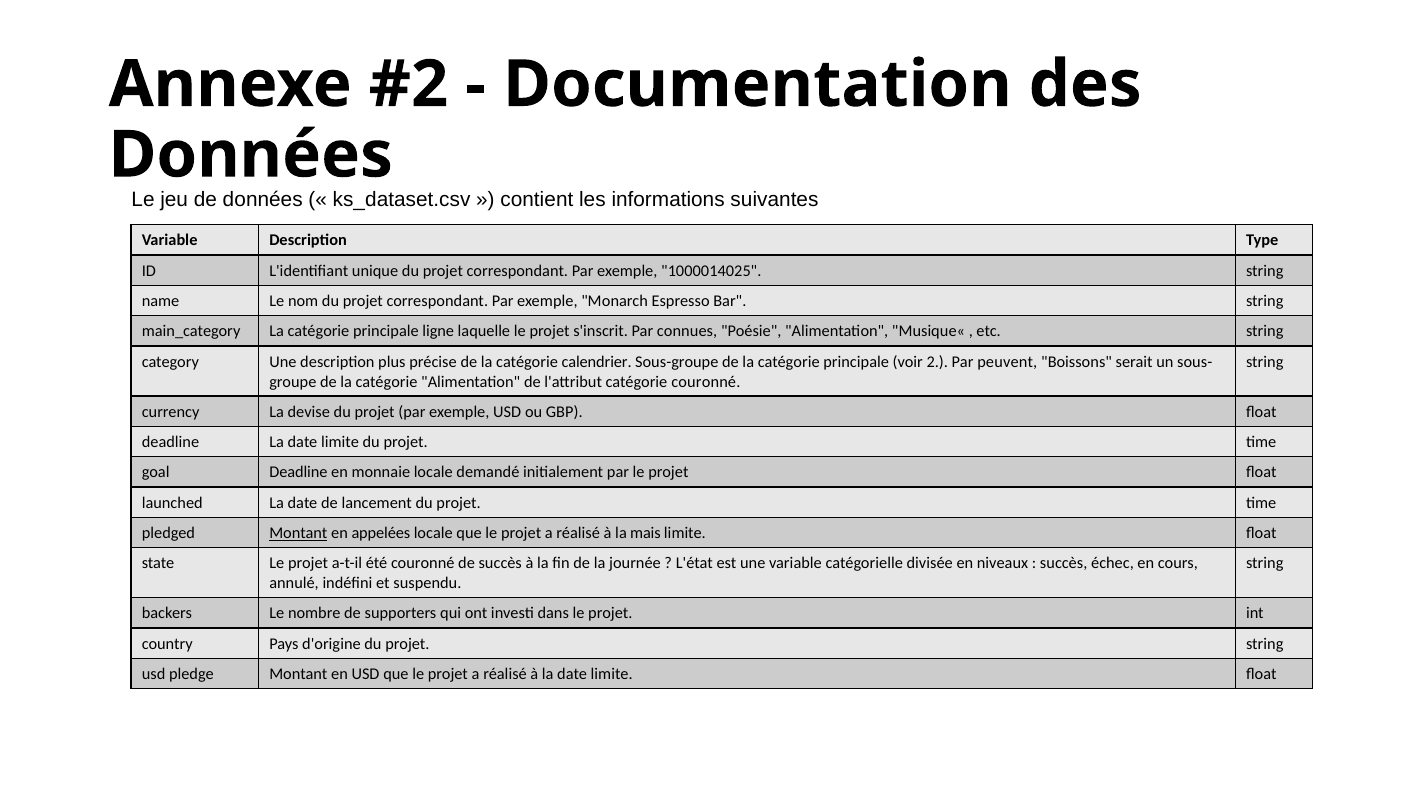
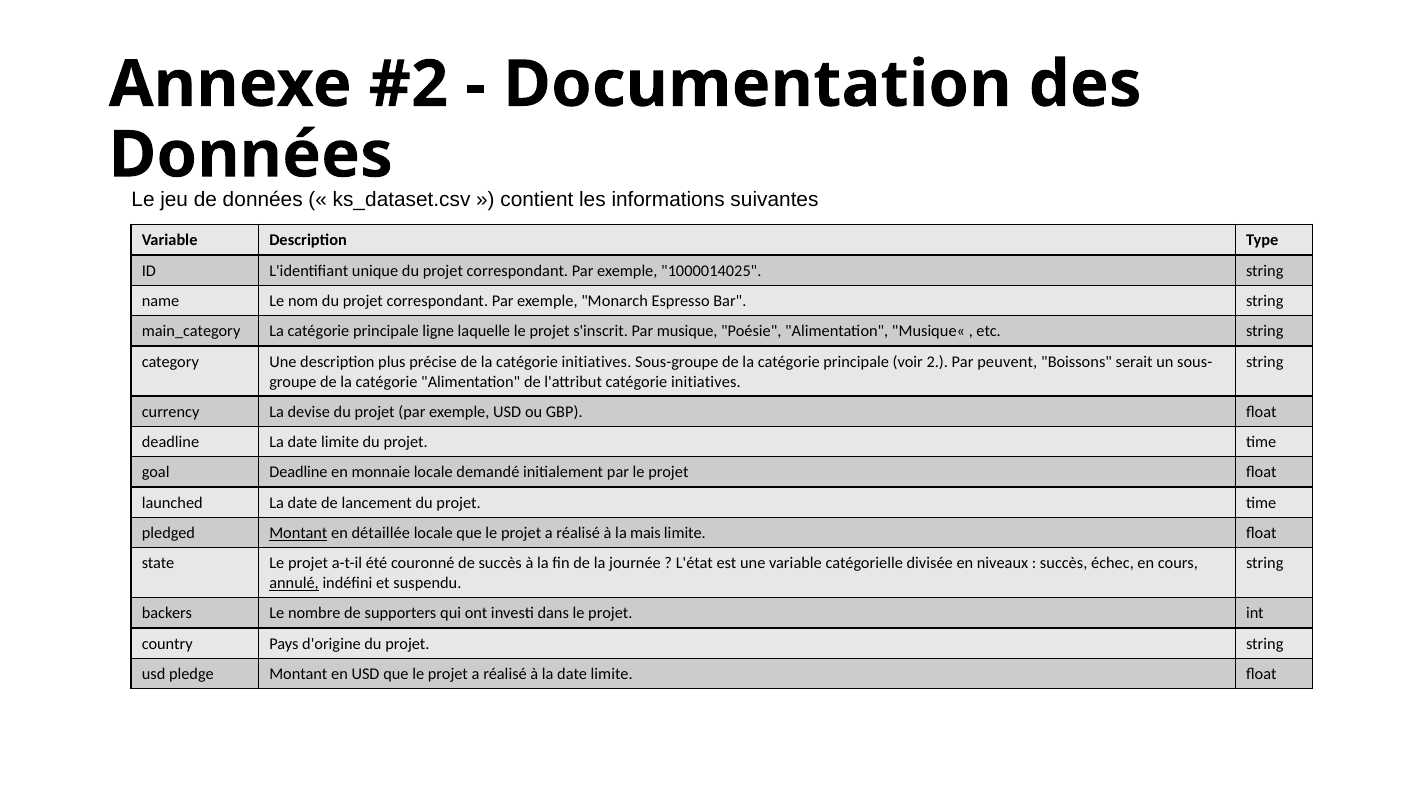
connues: connues -> musique
la catégorie calendrier: calendrier -> initiatives
l'attribut catégorie couronné: couronné -> initiatives
appelées: appelées -> détaillée
annulé underline: none -> present
